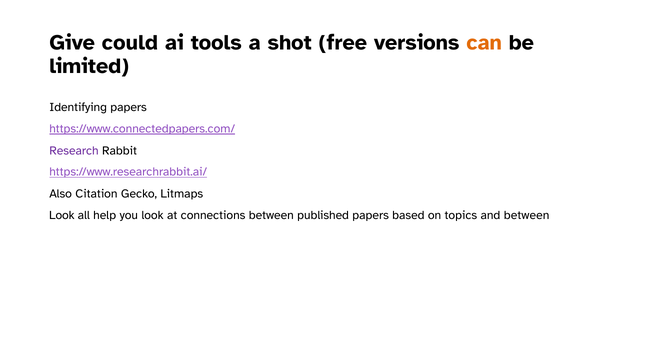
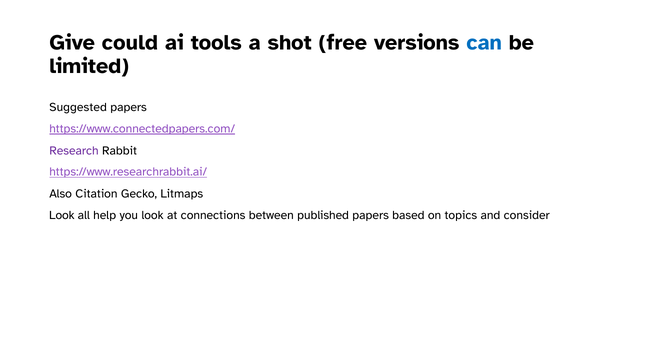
can colour: orange -> blue
Identifying: Identifying -> Suggested
and between: between -> consider
